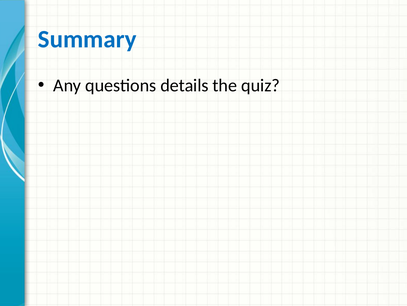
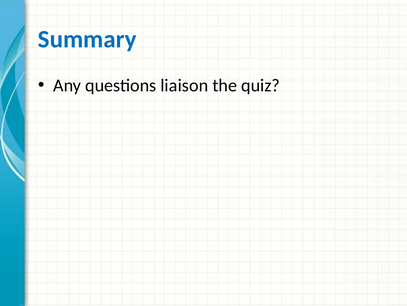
details: details -> liaison
